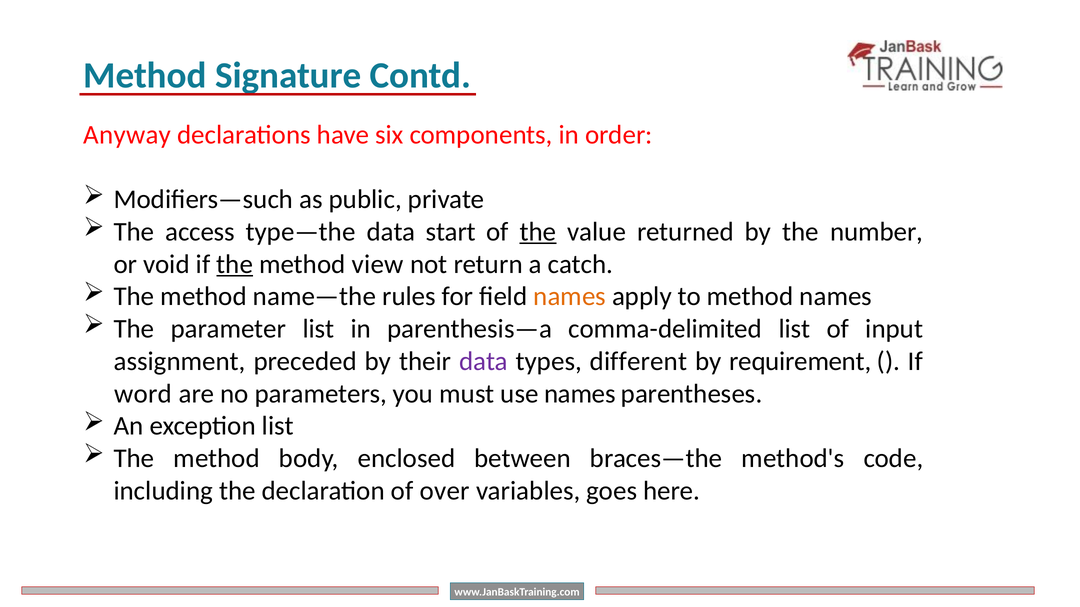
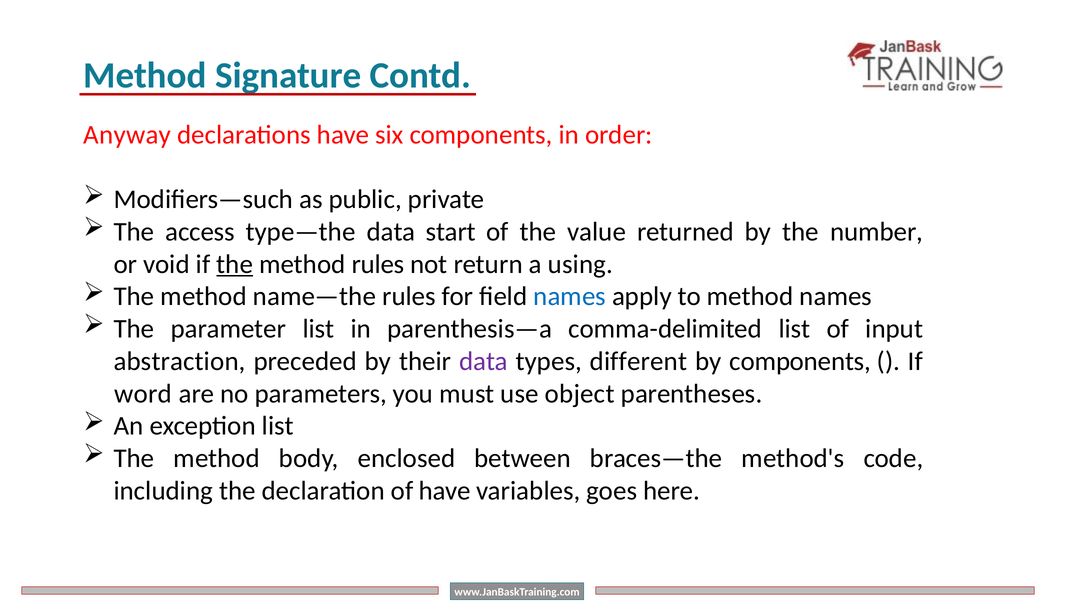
the at (538, 232) underline: present -> none
method view: view -> rules
catch: catch -> using
names at (570, 297) colour: orange -> blue
assignment: assignment -> abstraction
by requirement: requirement -> components
use names: names -> object
of over: over -> have
